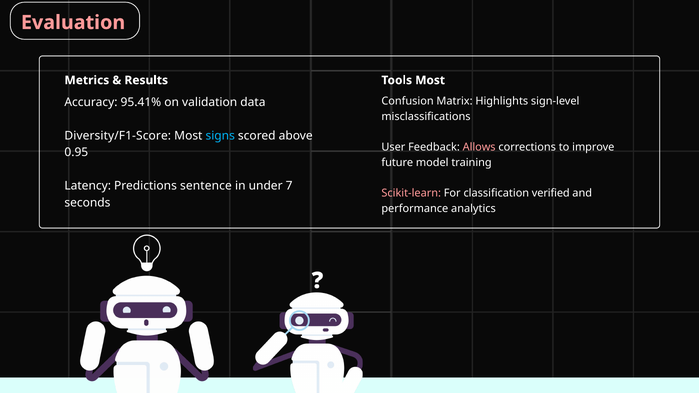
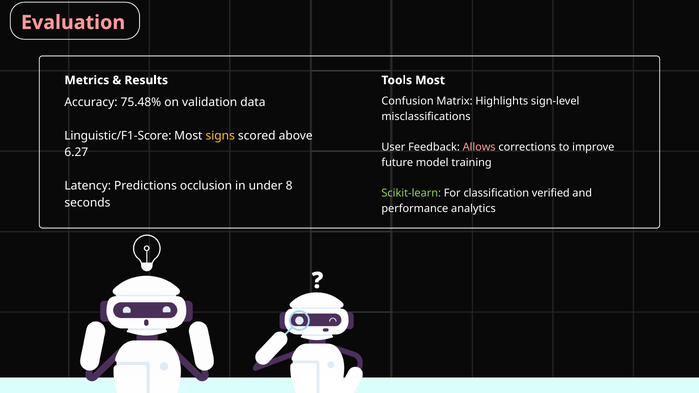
95.41%: 95.41% -> 75.48%
Diversity/F1-Score: Diversity/F1-Score -> Linguistic/F1-Score
signs colour: light blue -> yellow
0.95: 0.95 -> 6.27
sentence: sentence -> occlusion
7: 7 -> 8
Scikit-learn colour: pink -> light green
